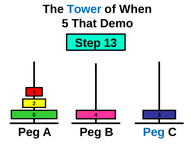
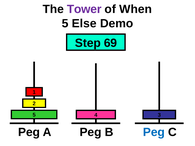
Tower colour: blue -> purple
That: That -> Else
13: 13 -> 69
